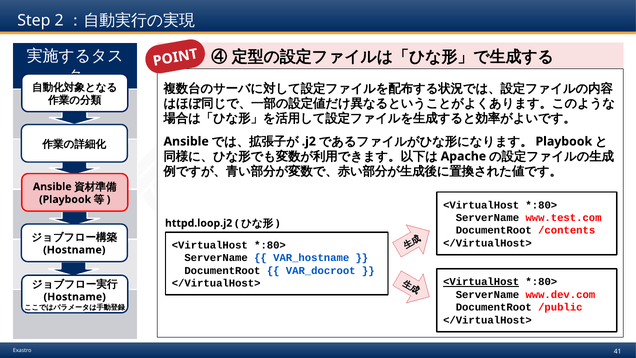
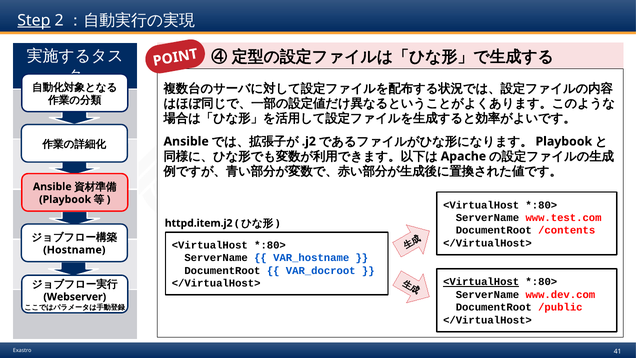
Step underline: none -> present
httpd.loop.j2: httpd.loop.j2 -> httpd.item.j2
Hostname at (75, 297): Hostname -> Webserver
